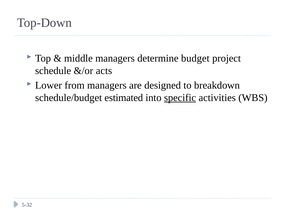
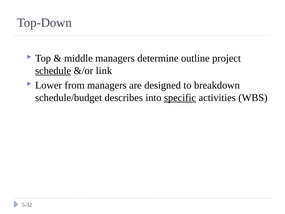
budget: budget -> outline
schedule underline: none -> present
acts: acts -> link
estimated: estimated -> describes
